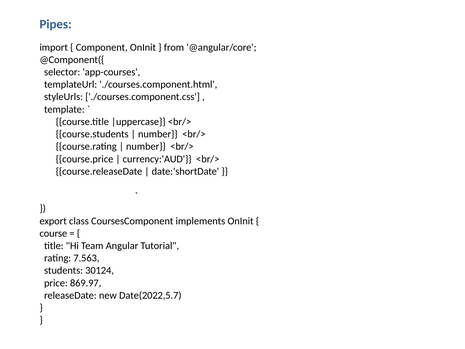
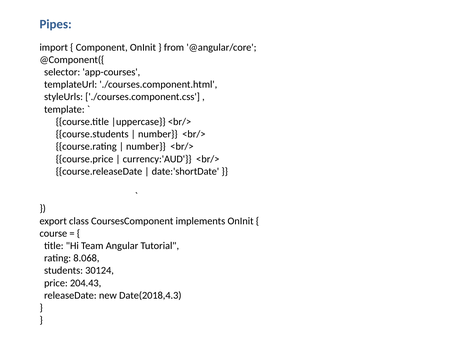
7.563: 7.563 -> 8.068
869.97: 869.97 -> 204.43
Date(2022,5.7: Date(2022,5.7 -> Date(2018,4.3
